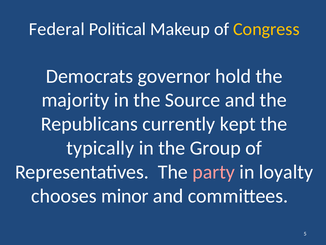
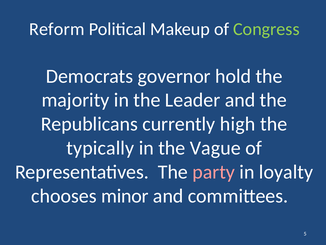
Federal: Federal -> Reform
Congress colour: yellow -> light green
Source: Source -> Leader
kept: kept -> high
Group: Group -> Vague
